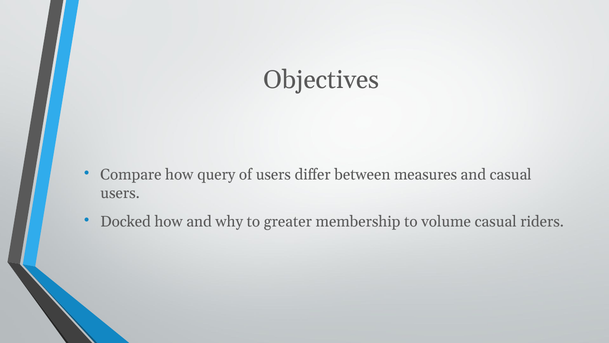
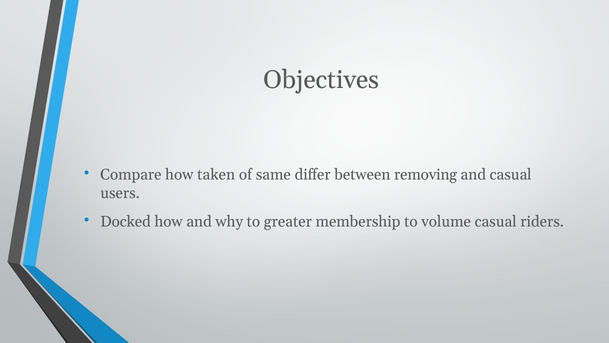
query: query -> taken
of users: users -> same
measures: measures -> removing
